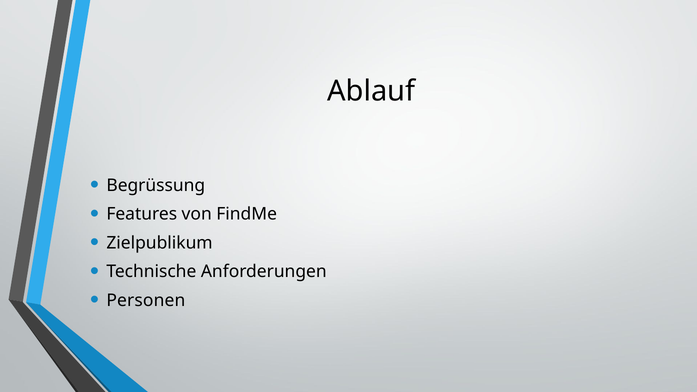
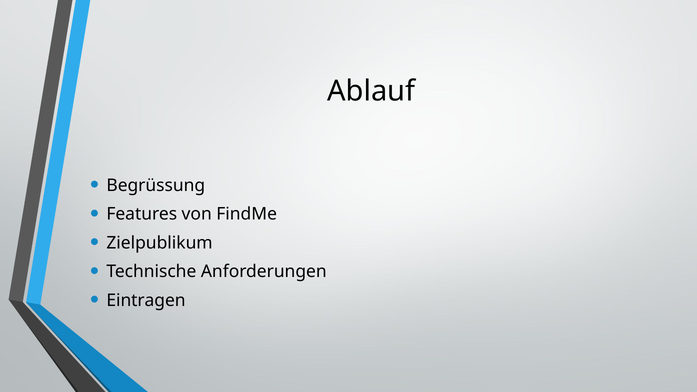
Personen: Personen -> Eintragen
